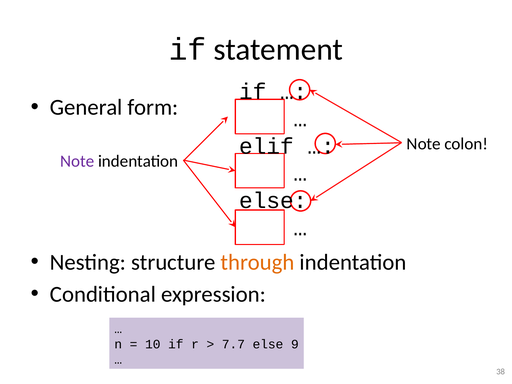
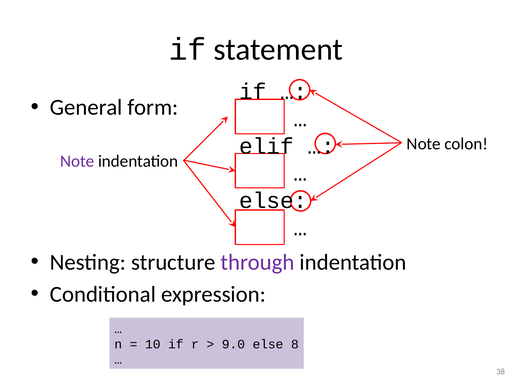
through colour: orange -> purple
7.7: 7.7 -> 9.0
9: 9 -> 8
